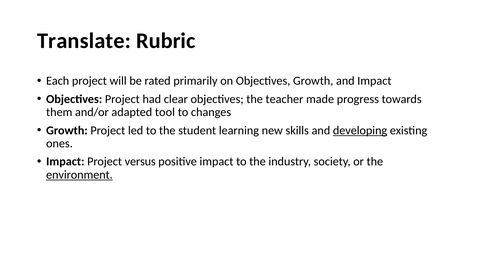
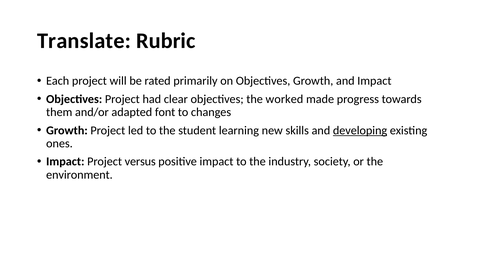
teacher: teacher -> worked
tool: tool -> font
environment underline: present -> none
